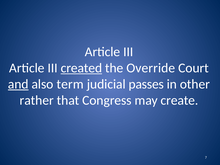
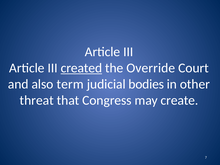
and underline: present -> none
passes: passes -> bodies
rather: rather -> threat
